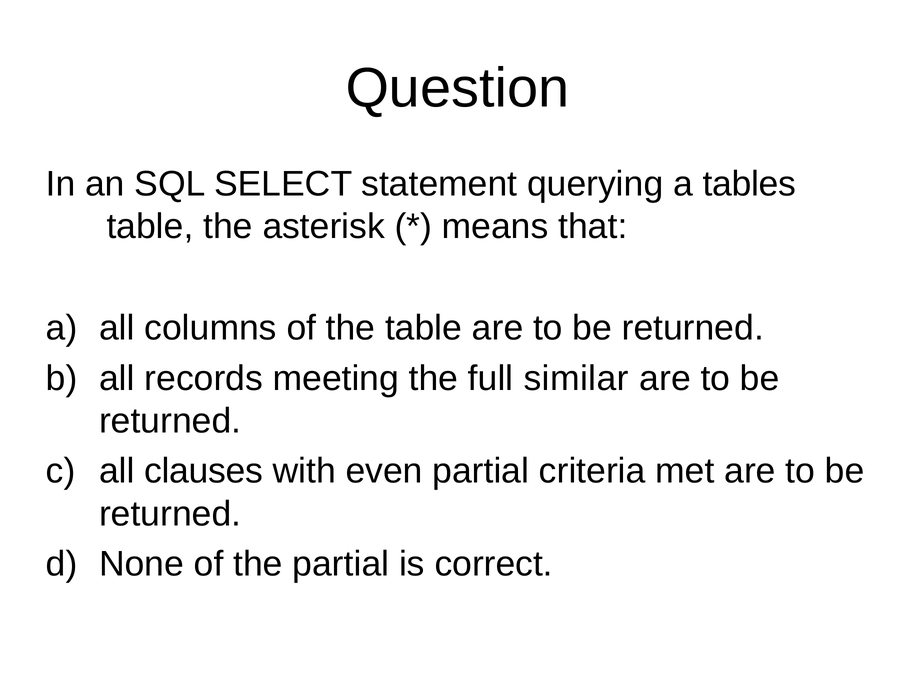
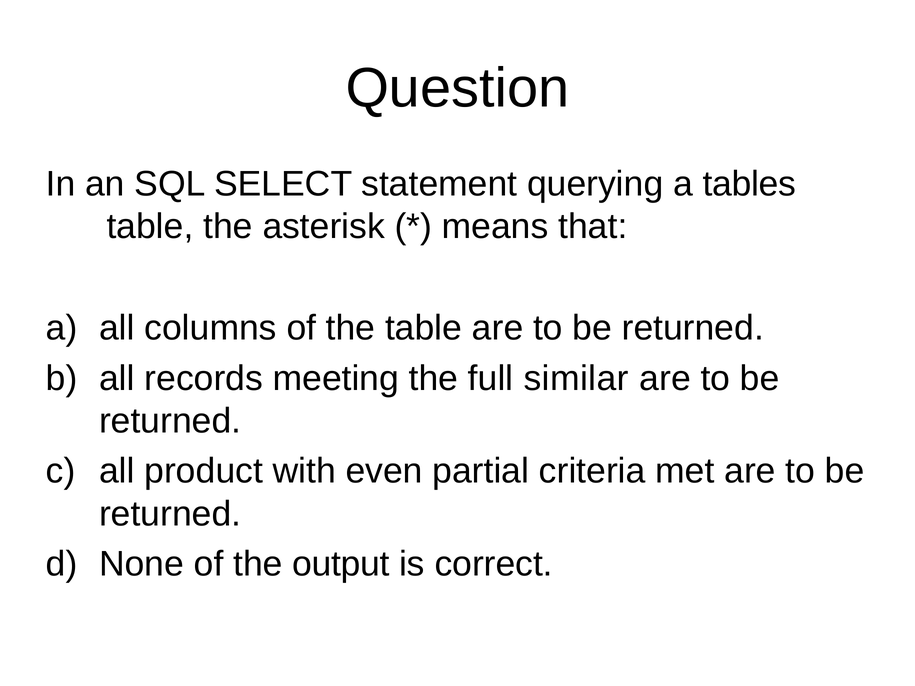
clauses: clauses -> product
the partial: partial -> output
